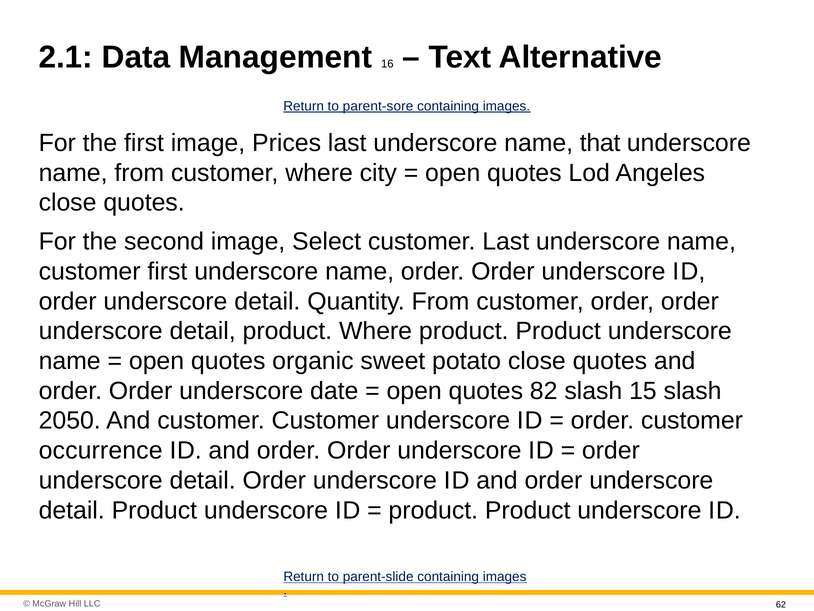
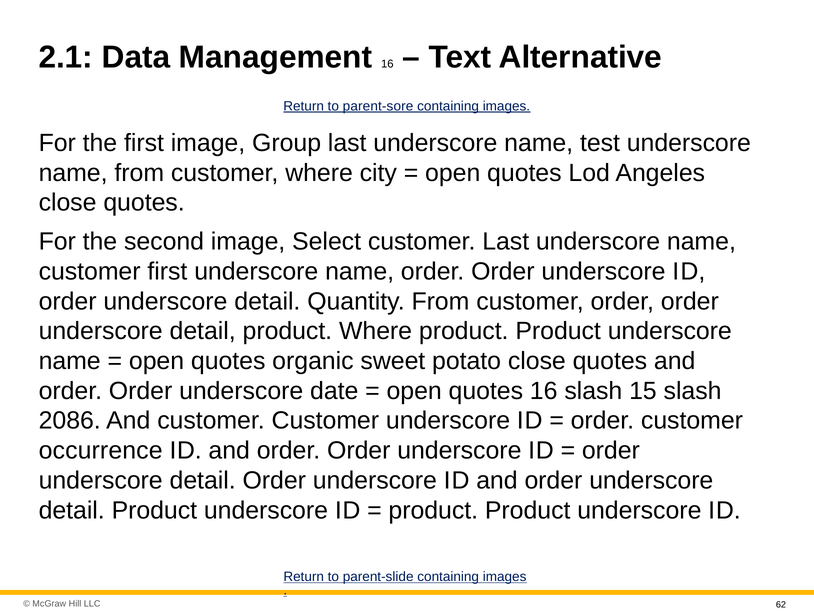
Prices: Prices -> Group
that: that -> test
quotes 82: 82 -> 16
2050: 2050 -> 2086
